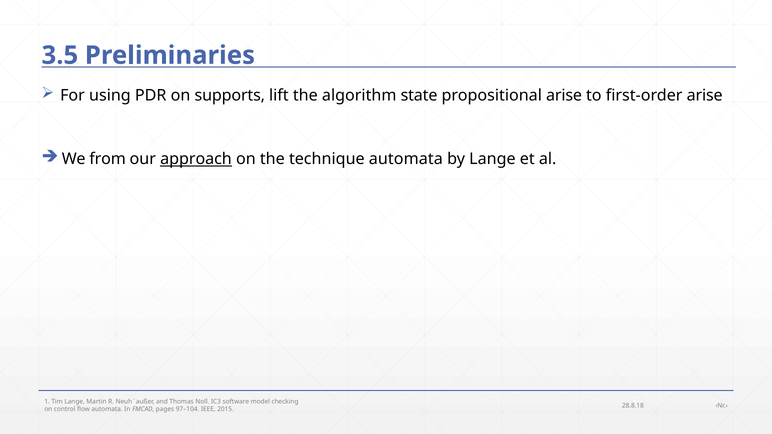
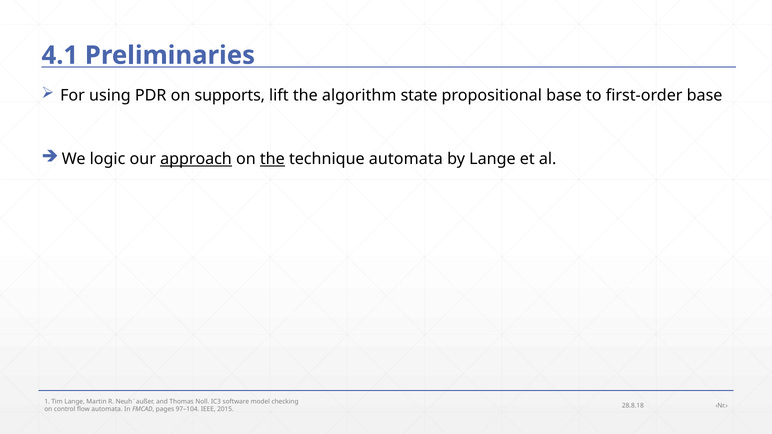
3.5: 3.5 -> 4.1
propositional arise: arise -> base
first-order arise: arise -> base
from: from -> logic
the at (272, 159) underline: none -> present
